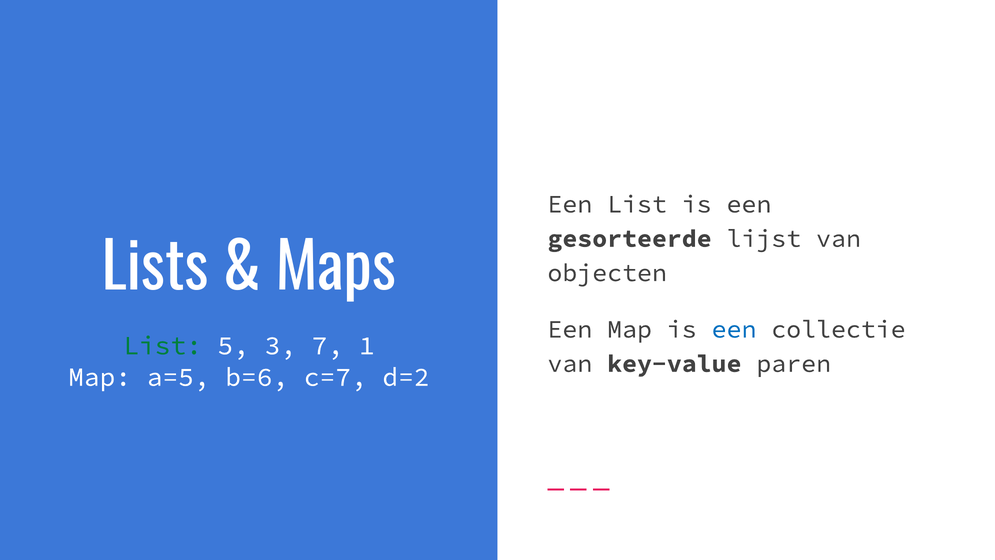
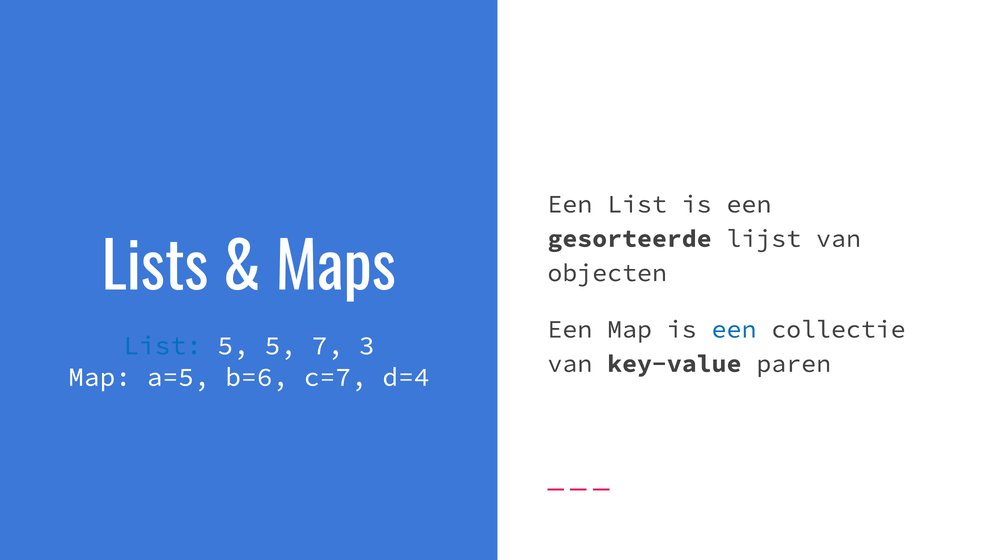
List at (163, 345) colour: green -> blue
5 3: 3 -> 5
1: 1 -> 3
d=2: d=2 -> d=4
